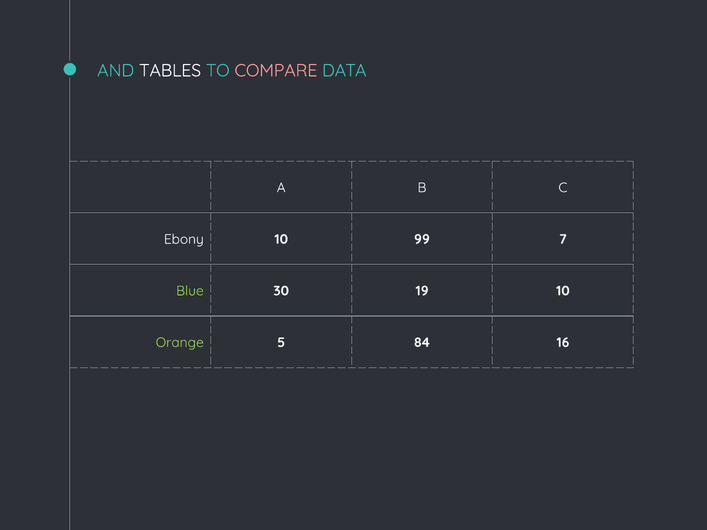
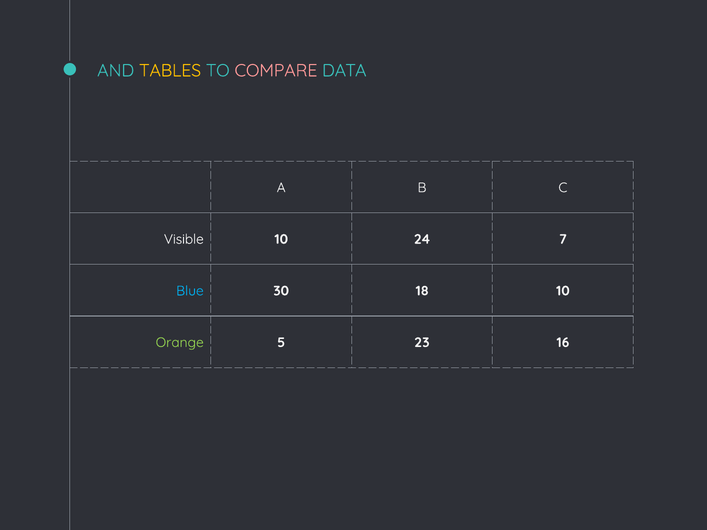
TABLES colour: white -> yellow
Ebony: Ebony -> Visible
99: 99 -> 24
Blue colour: light green -> light blue
19: 19 -> 18
84: 84 -> 23
